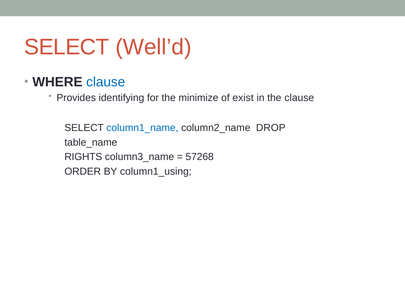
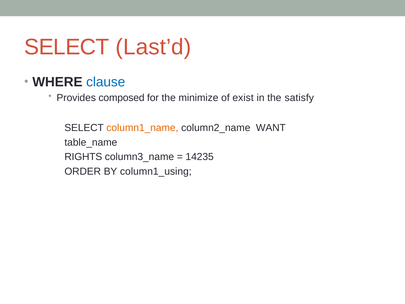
Well’d: Well’d -> Last’d
identifying: identifying -> composed
the clause: clause -> satisfy
column1_name colour: blue -> orange
DROP: DROP -> WANT
57268: 57268 -> 14235
